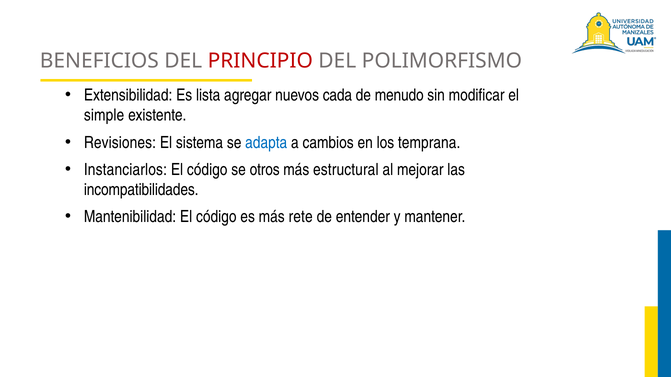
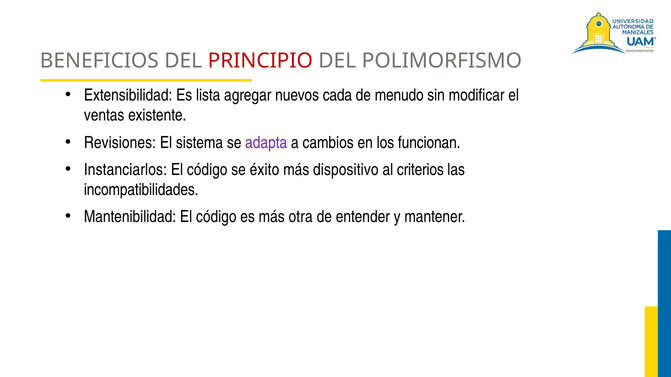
simple: simple -> ventas
adapta colour: blue -> purple
temprana: temprana -> funcionan
otros: otros -> éxito
estructural: estructural -> dispositivo
mejorar: mejorar -> criterios
rete: rete -> otra
